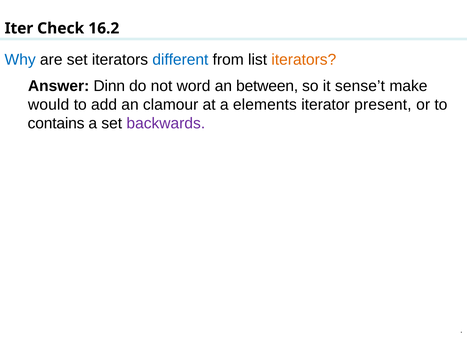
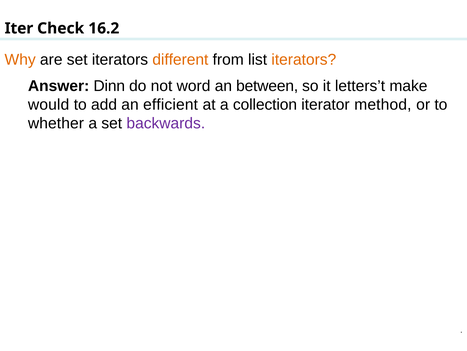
Why colour: blue -> orange
different colour: blue -> orange
sense’t: sense’t -> letters’t
clamour: clamour -> efficient
elements: elements -> collection
present: present -> method
contains: contains -> whether
